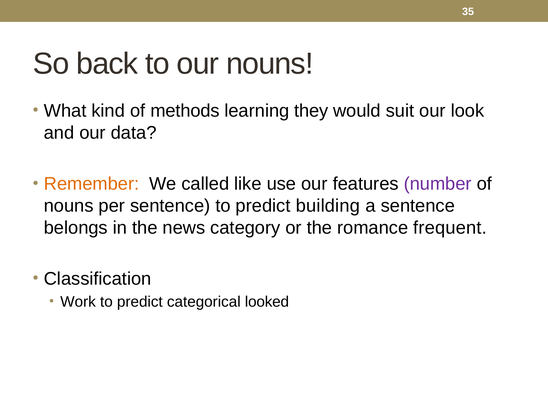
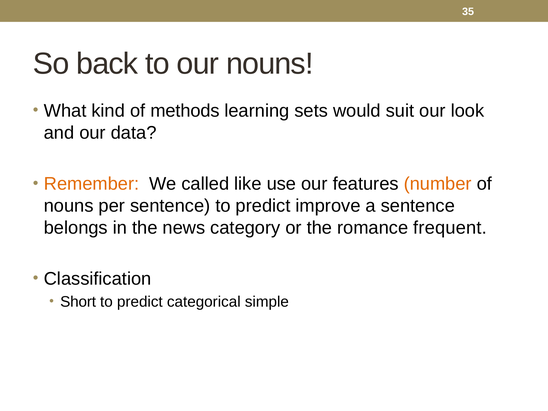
they: they -> sets
number colour: purple -> orange
building: building -> improve
Work: Work -> Short
looked: looked -> simple
